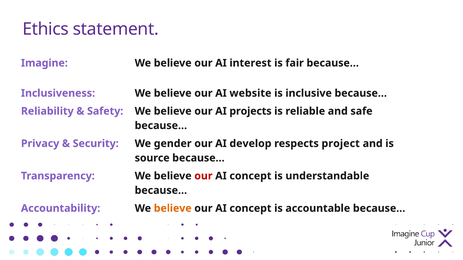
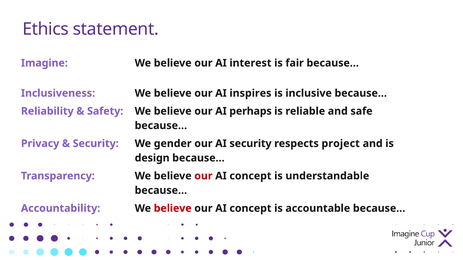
website: website -> inspires
projects: projects -> perhaps
AI develop: develop -> security
source: source -> design
believe at (173, 209) colour: orange -> red
